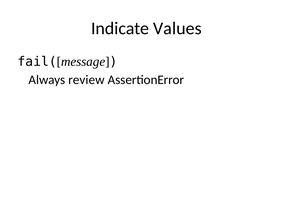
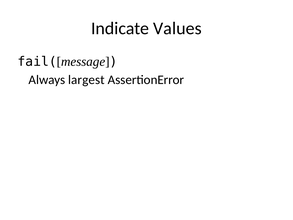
review: review -> largest
